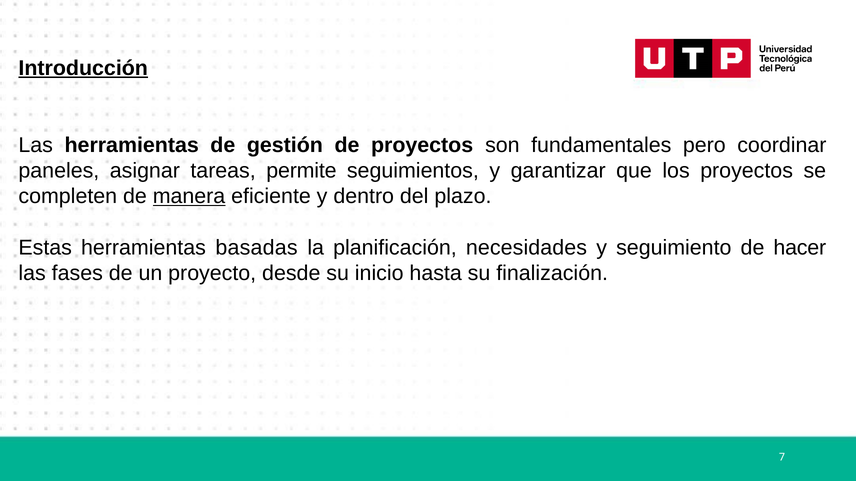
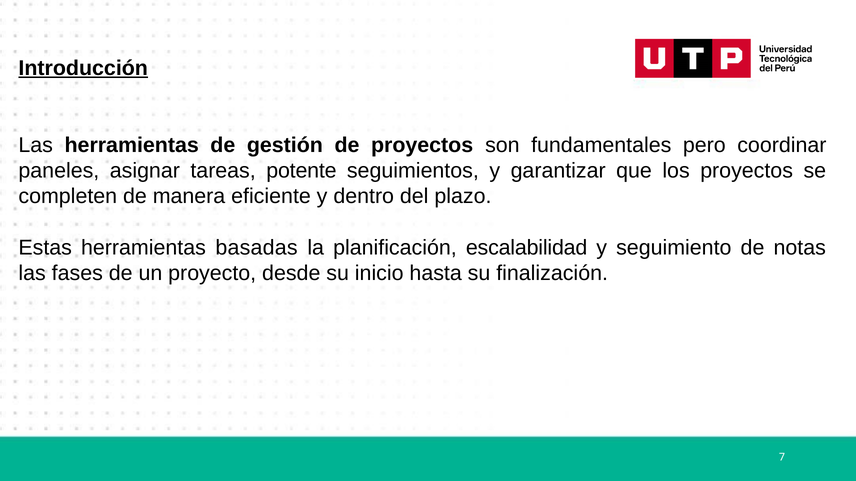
permite: permite -> potente
manera underline: present -> none
necesidades: necesidades -> escalabilidad
hacer: hacer -> notas
